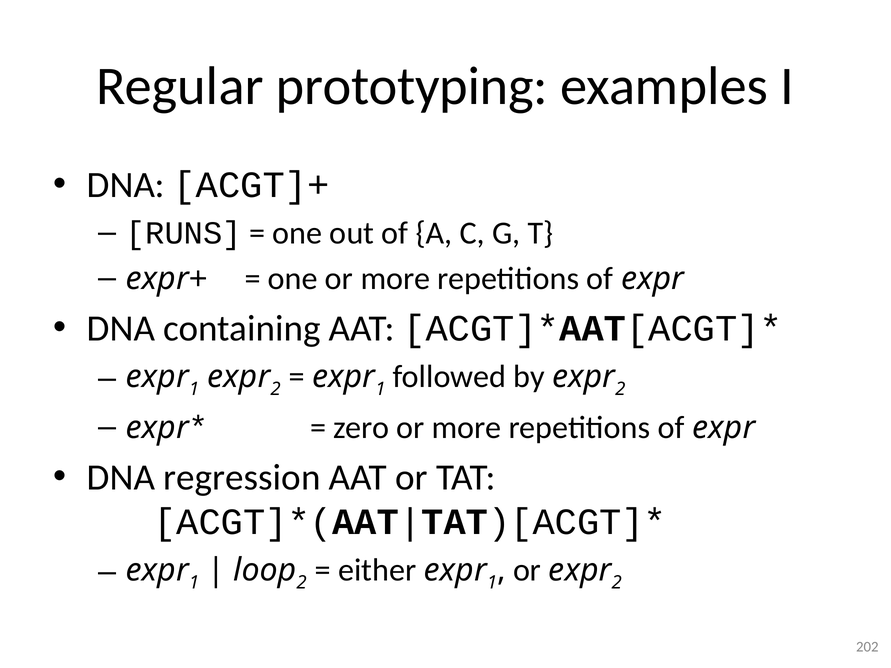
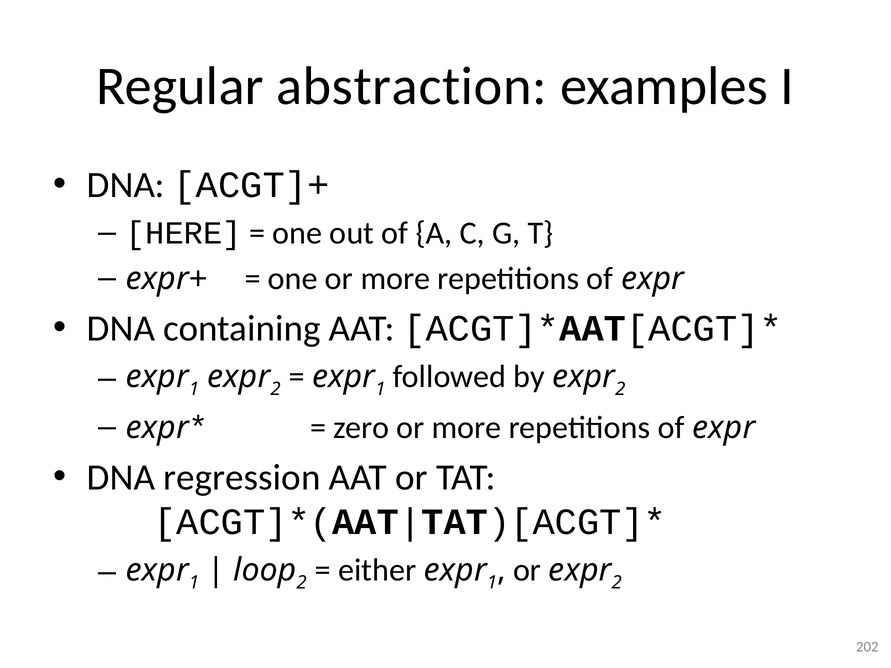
prototyping: prototyping -> abstraction
RUNS: RUNS -> HERE
